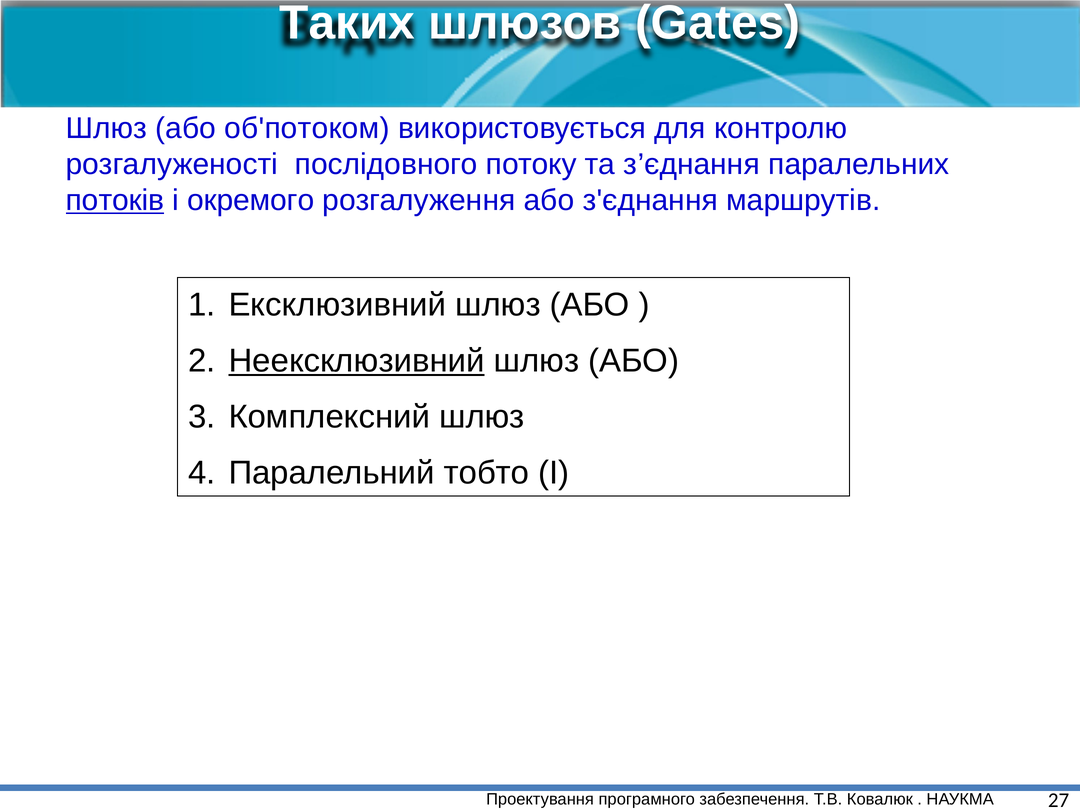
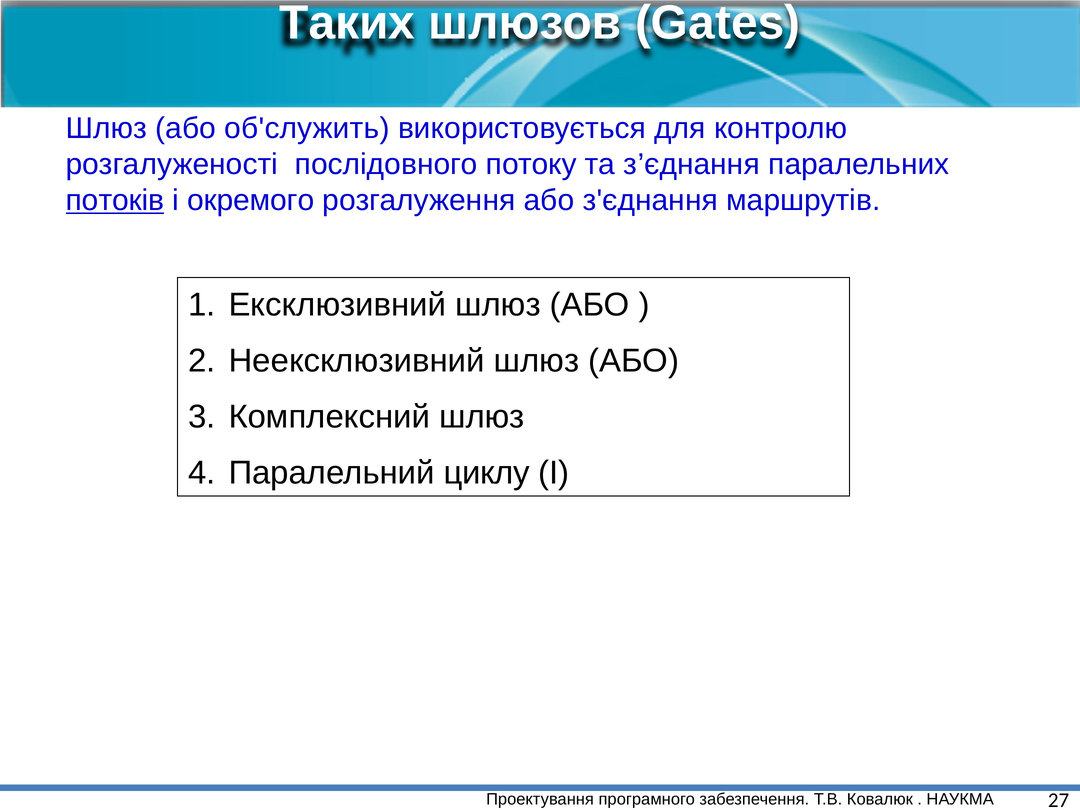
об'потоком: об'потоком -> об'служить
Неексклюзивний underline: present -> none
тобто: тобто -> циклу
